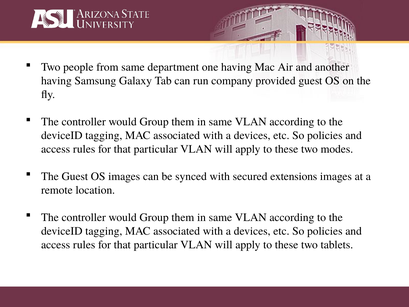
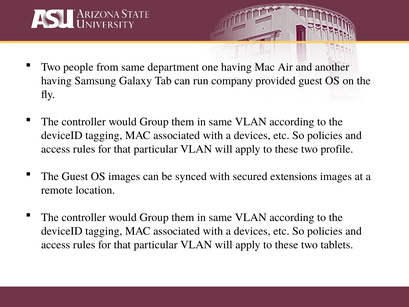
modes: modes -> profile
